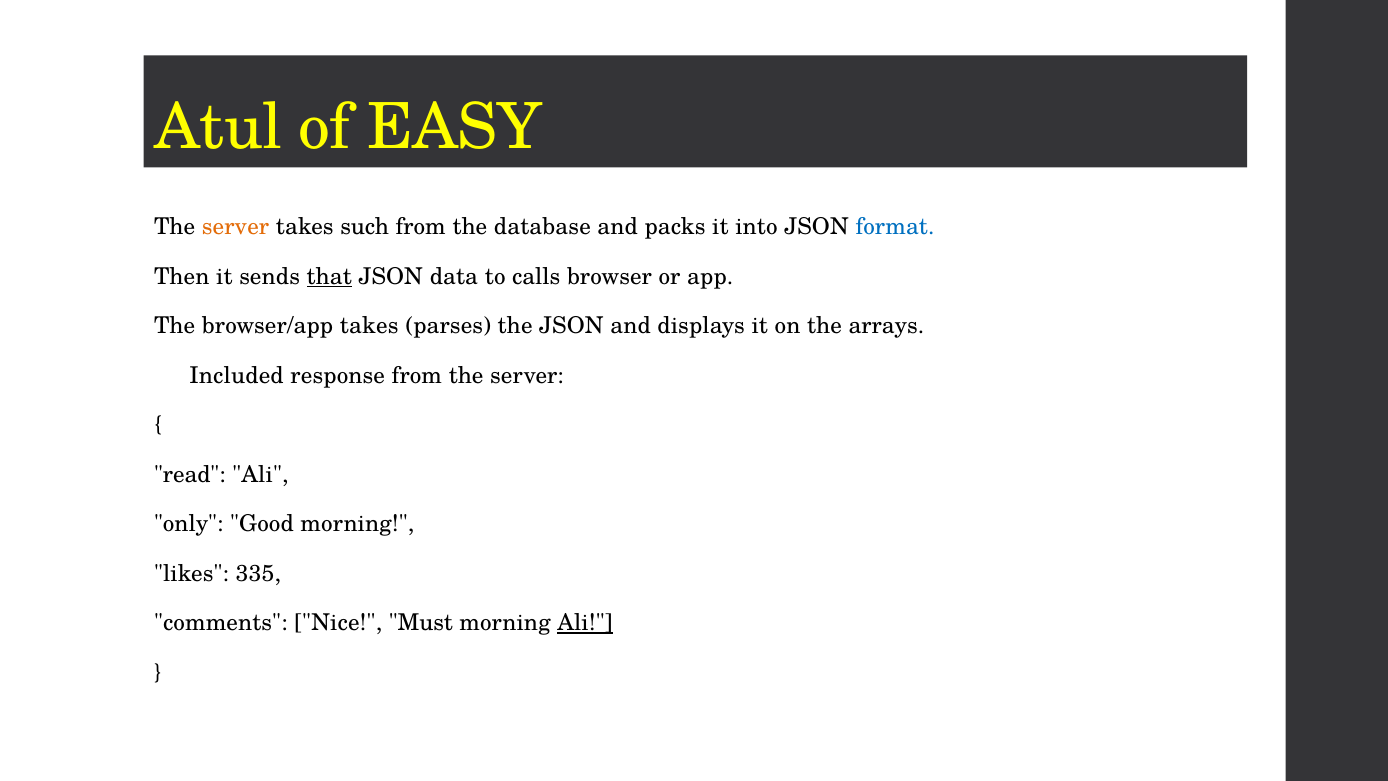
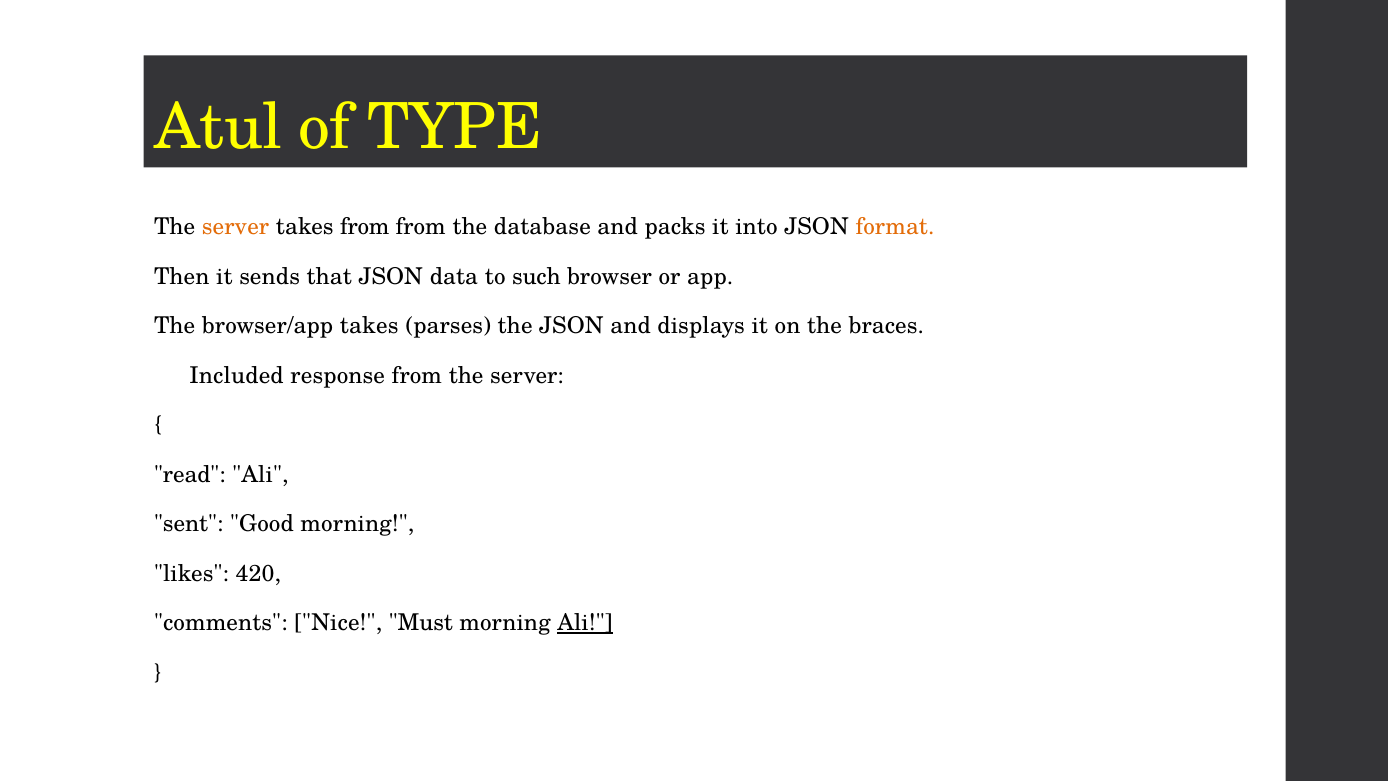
EASY: EASY -> TYPE
takes such: such -> from
format colour: blue -> orange
that underline: present -> none
calls: calls -> such
arrays: arrays -> braces
only: only -> sent
335: 335 -> 420
